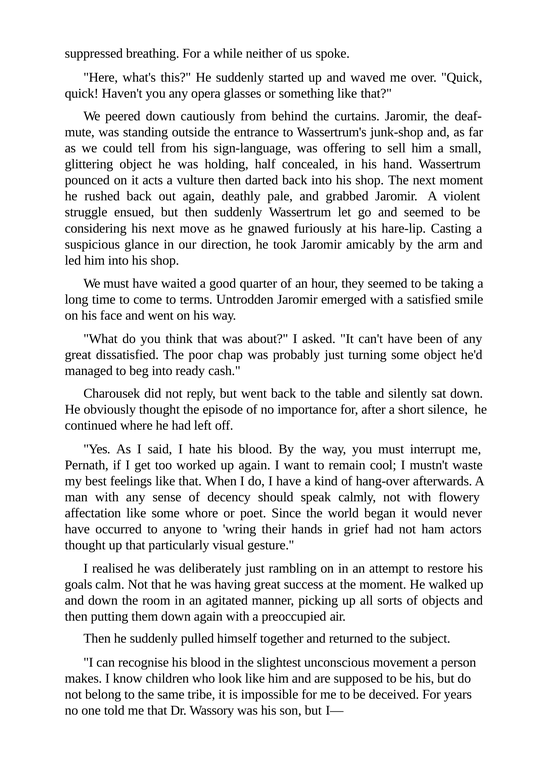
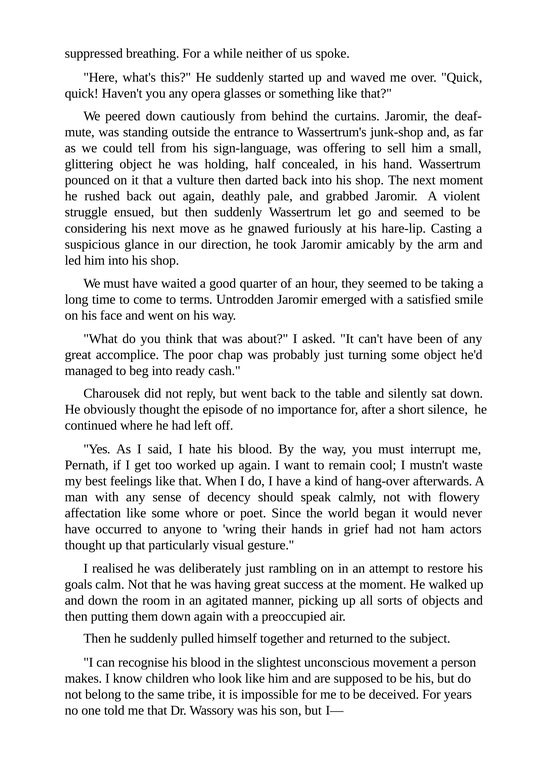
it acts: acts -> that
dissatisfied: dissatisfied -> accomplice
